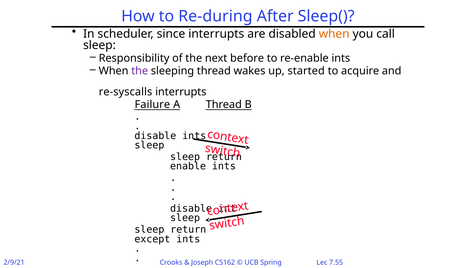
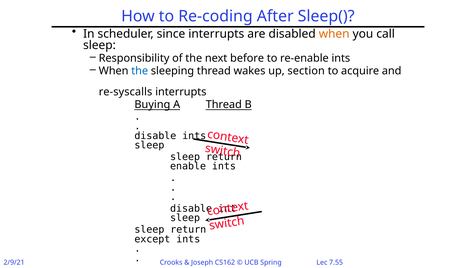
Re-during: Re-during -> Re-coding
the at (140, 71) colour: purple -> blue
started: started -> section
Failure: Failure -> Buying
